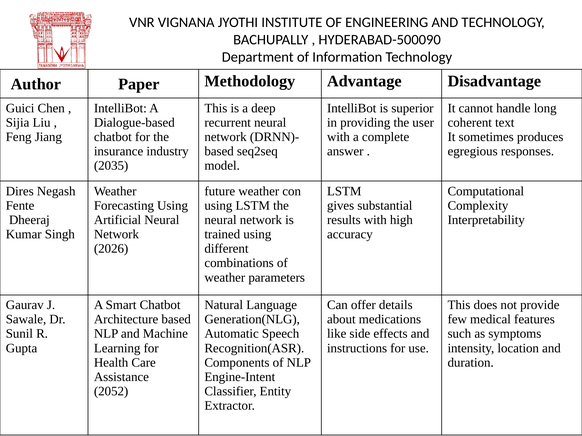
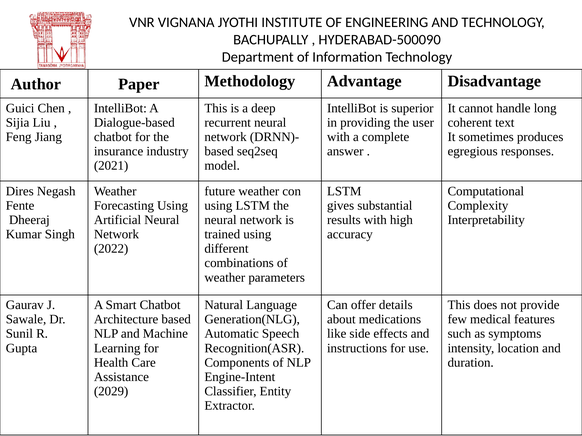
2035: 2035 -> 2021
2026: 2026 -> 2022
2052: 2052 -> 2029
